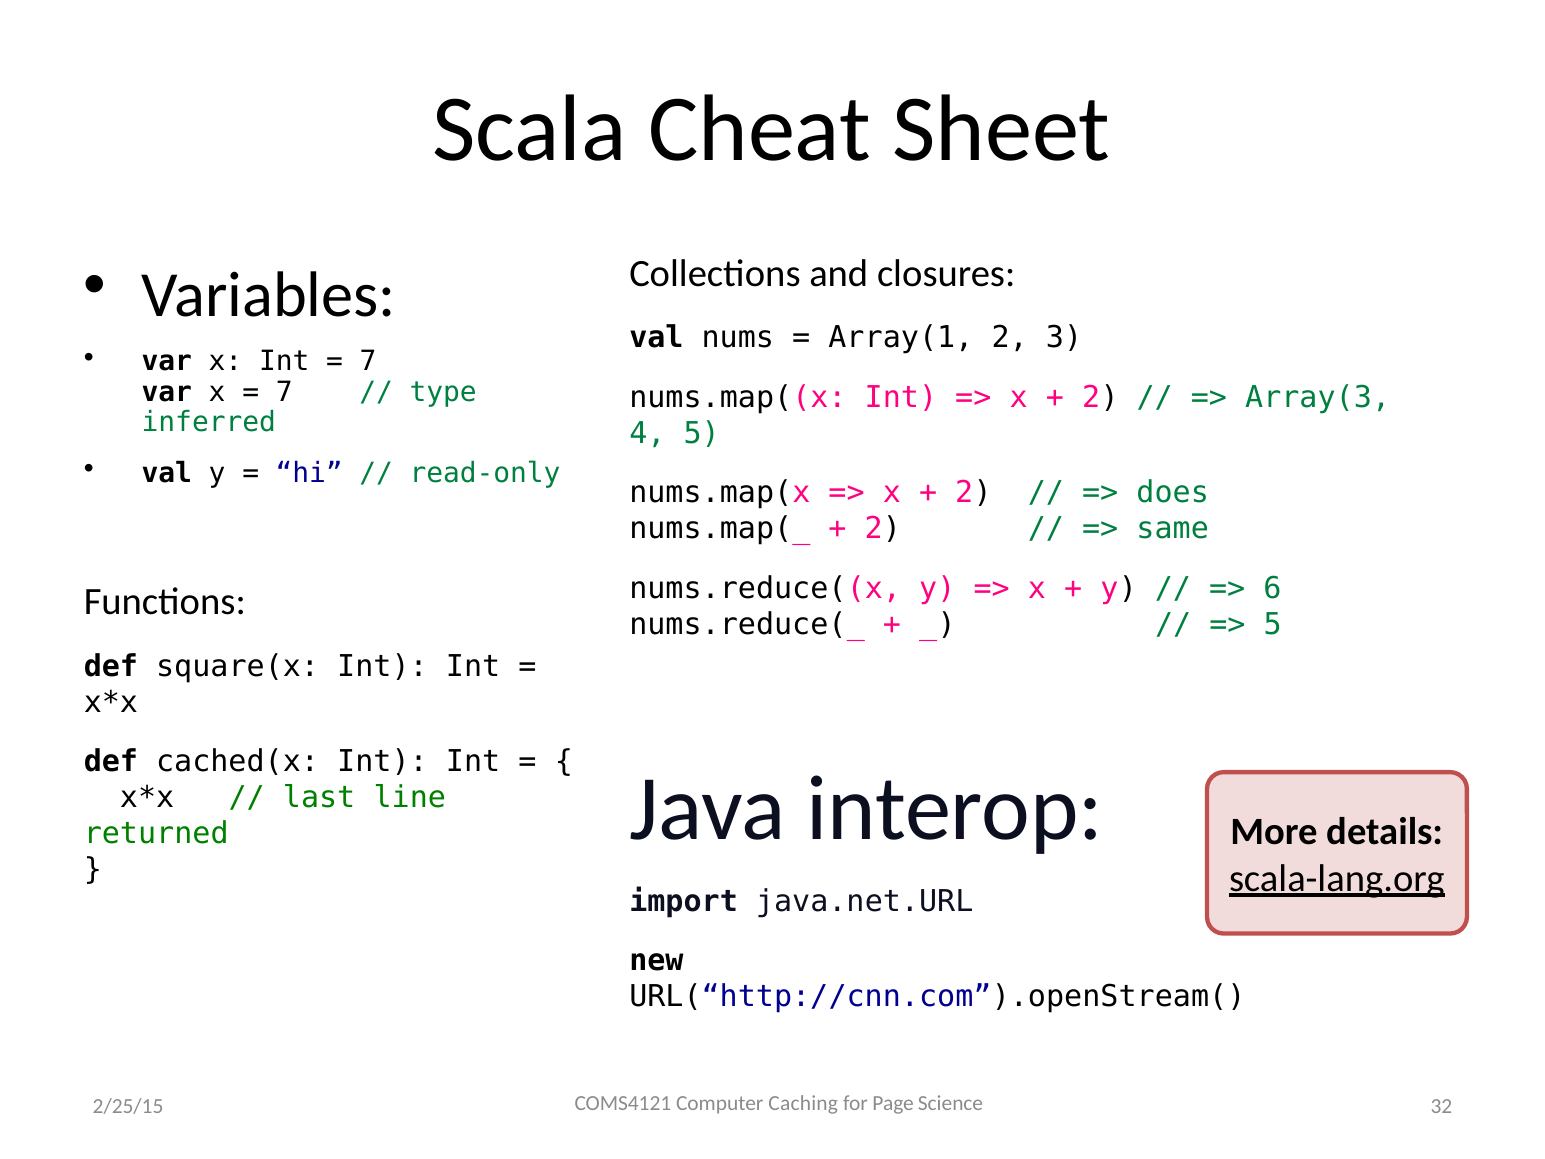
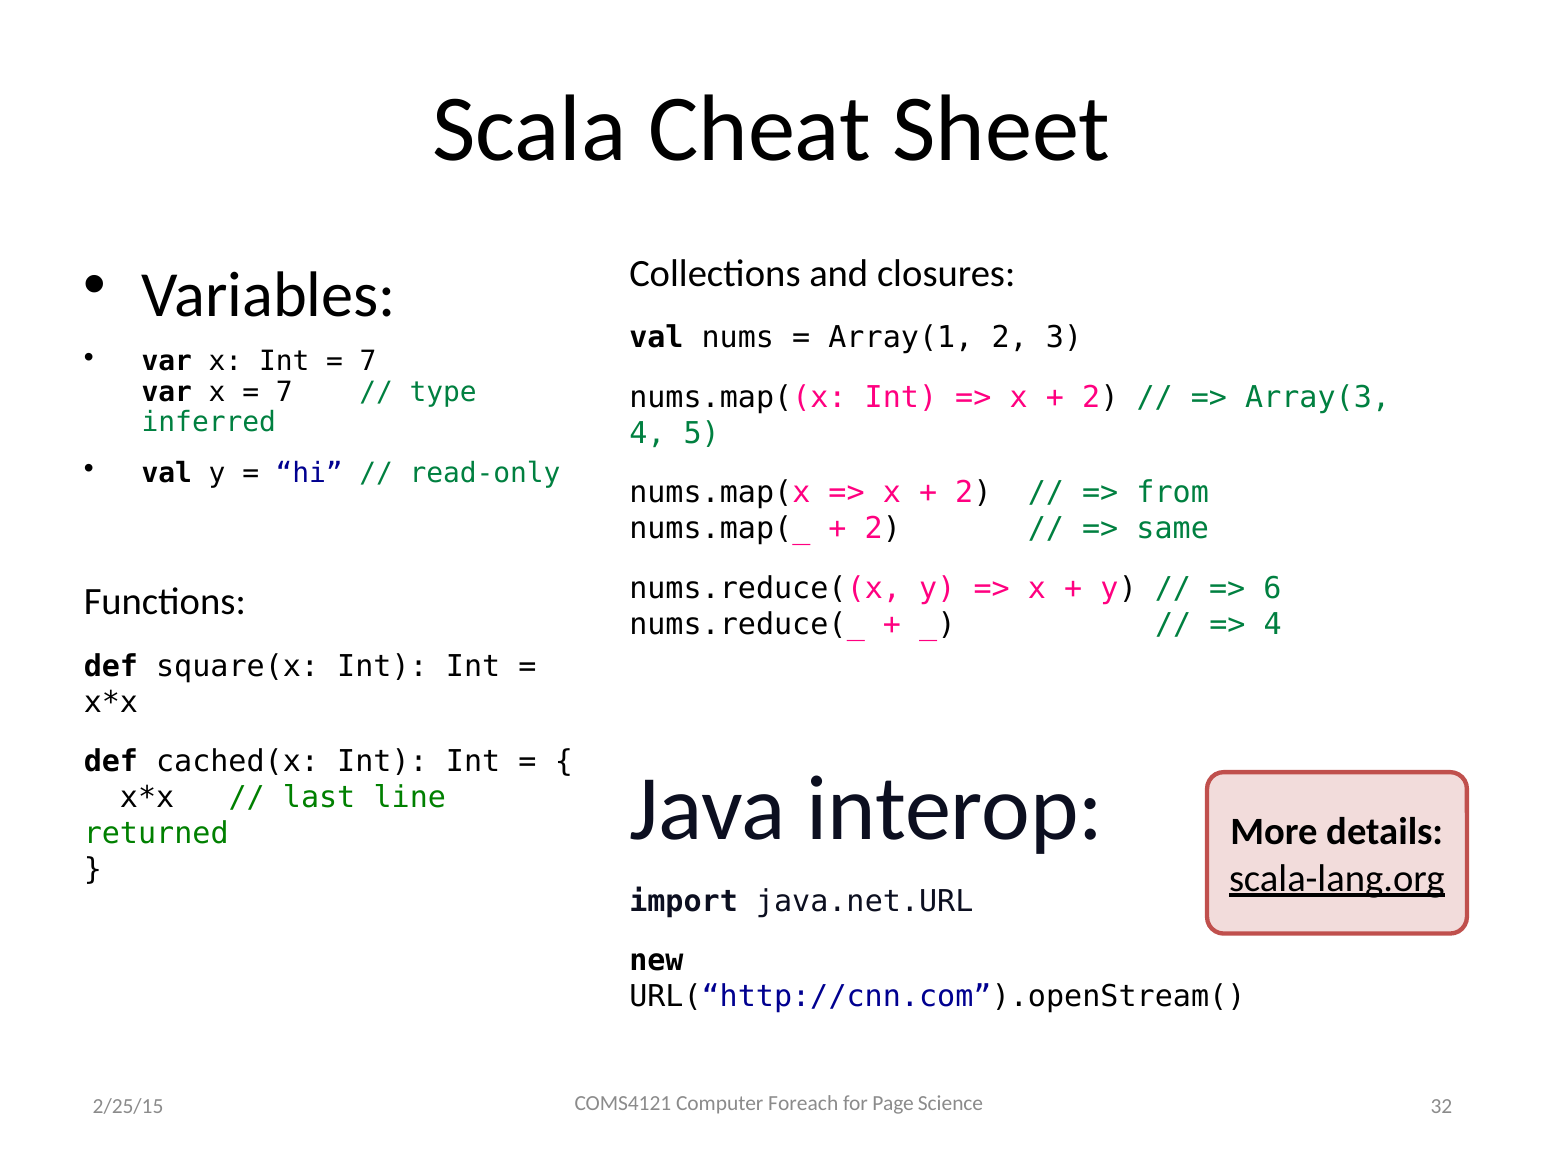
does: does -> from
5 at (1273, 624): 5 -> 4
Caching: Caching -> Foreach
